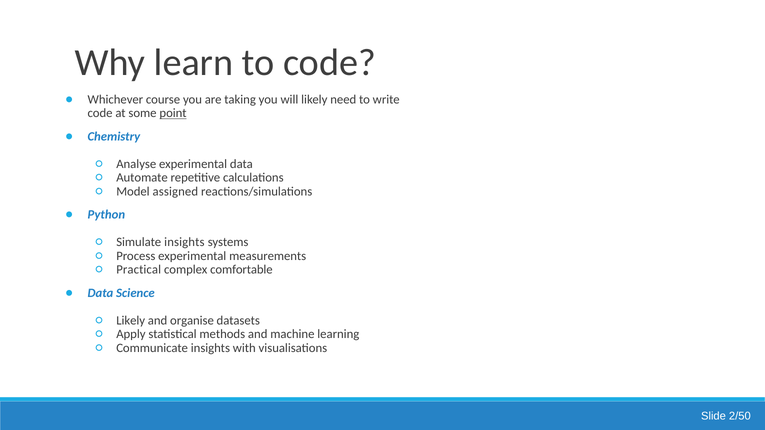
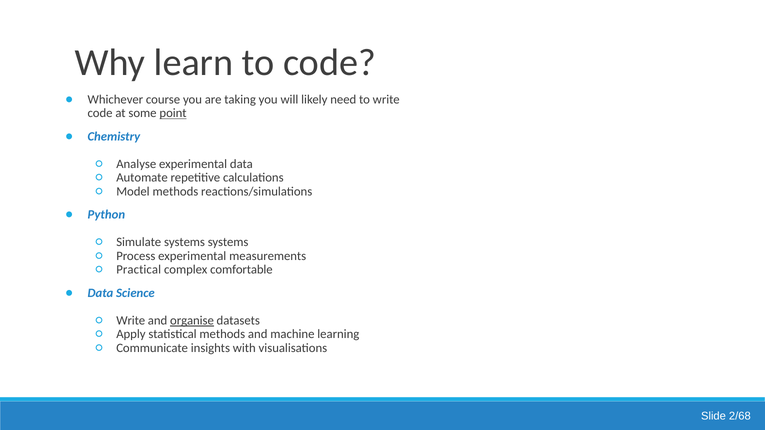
Model assigned: assigned -> methods
Simulate insights: insights -> systems
Likely at (131, 321): Likely -> Write
organise underline: none -> present
2/50: 2/50 -> 2/68
